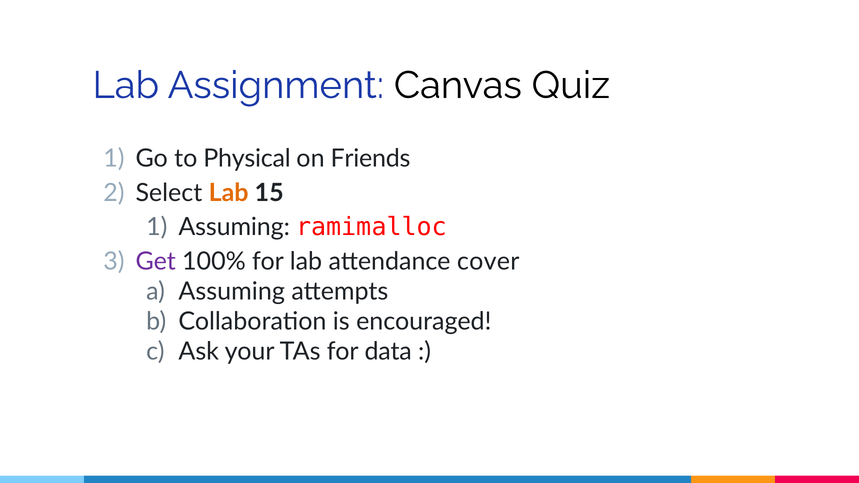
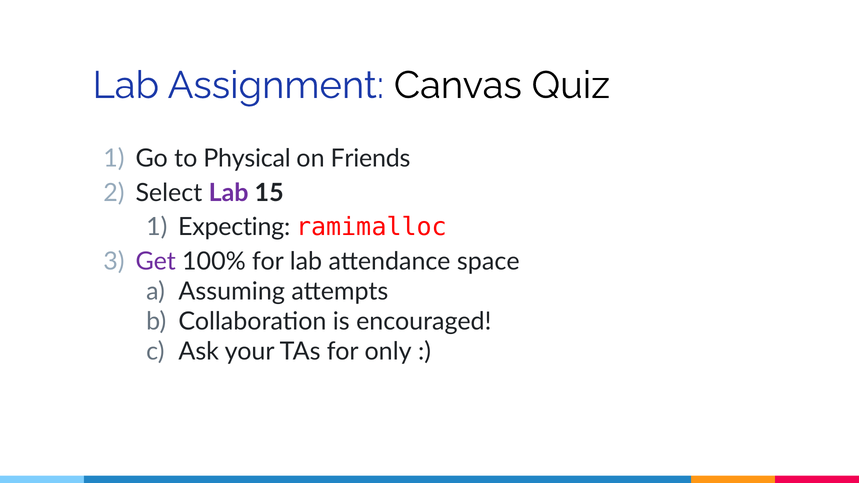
Lab at (229, 193) colour: orange -> purple
Assuming at (234, 227): Assuming -> Expecting
cover: cover -> space
data: data -> only
